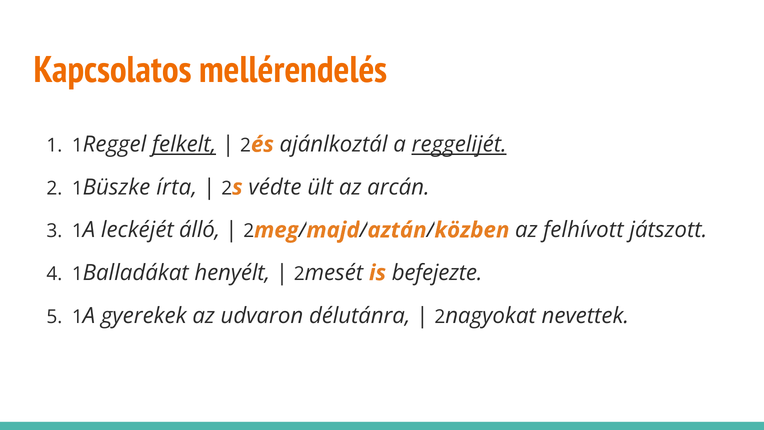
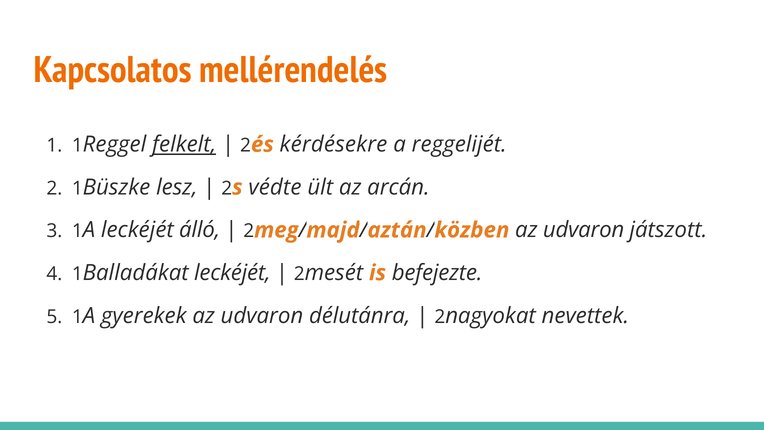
ajánlkoztál: ajánlkoztál -> kérdésekre
reggelijét underline: present -> none
írta: írta -> lesz
felhívott at (583, 230): felhívott -> udvaron
henyélt at (232, 273): henyélt -> leckéjét
